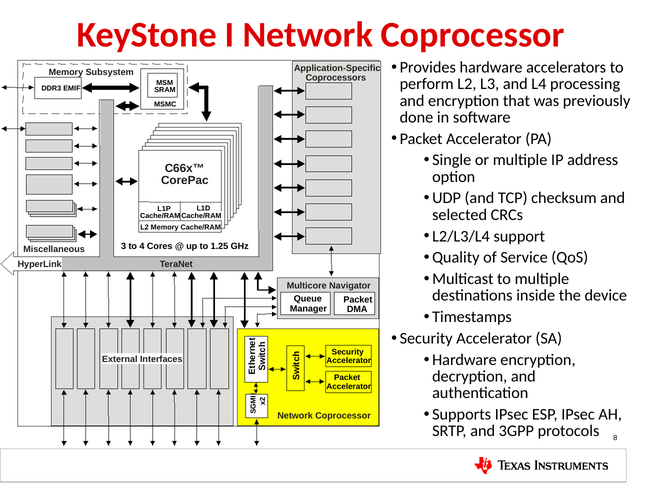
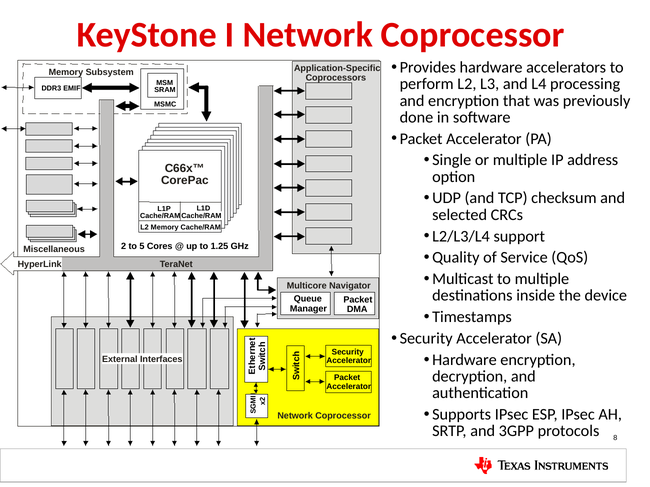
Miscellaneous 3: 3 -> 2
4: 4 -> 5
